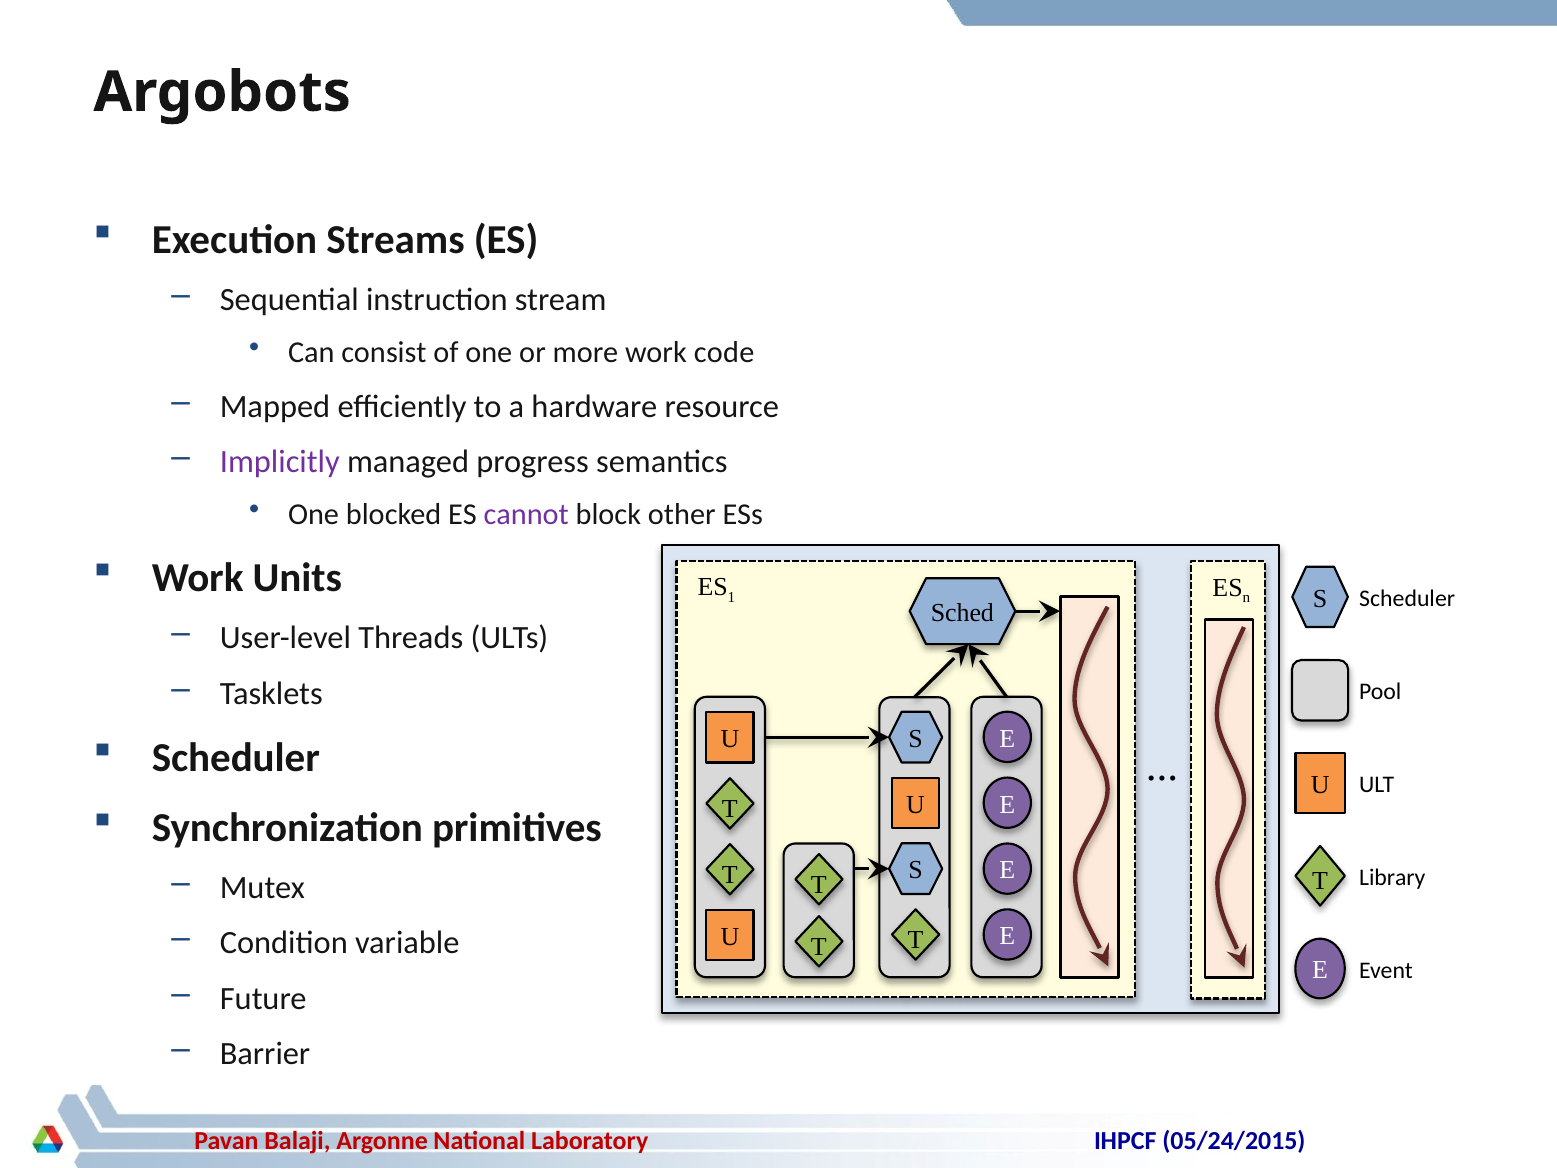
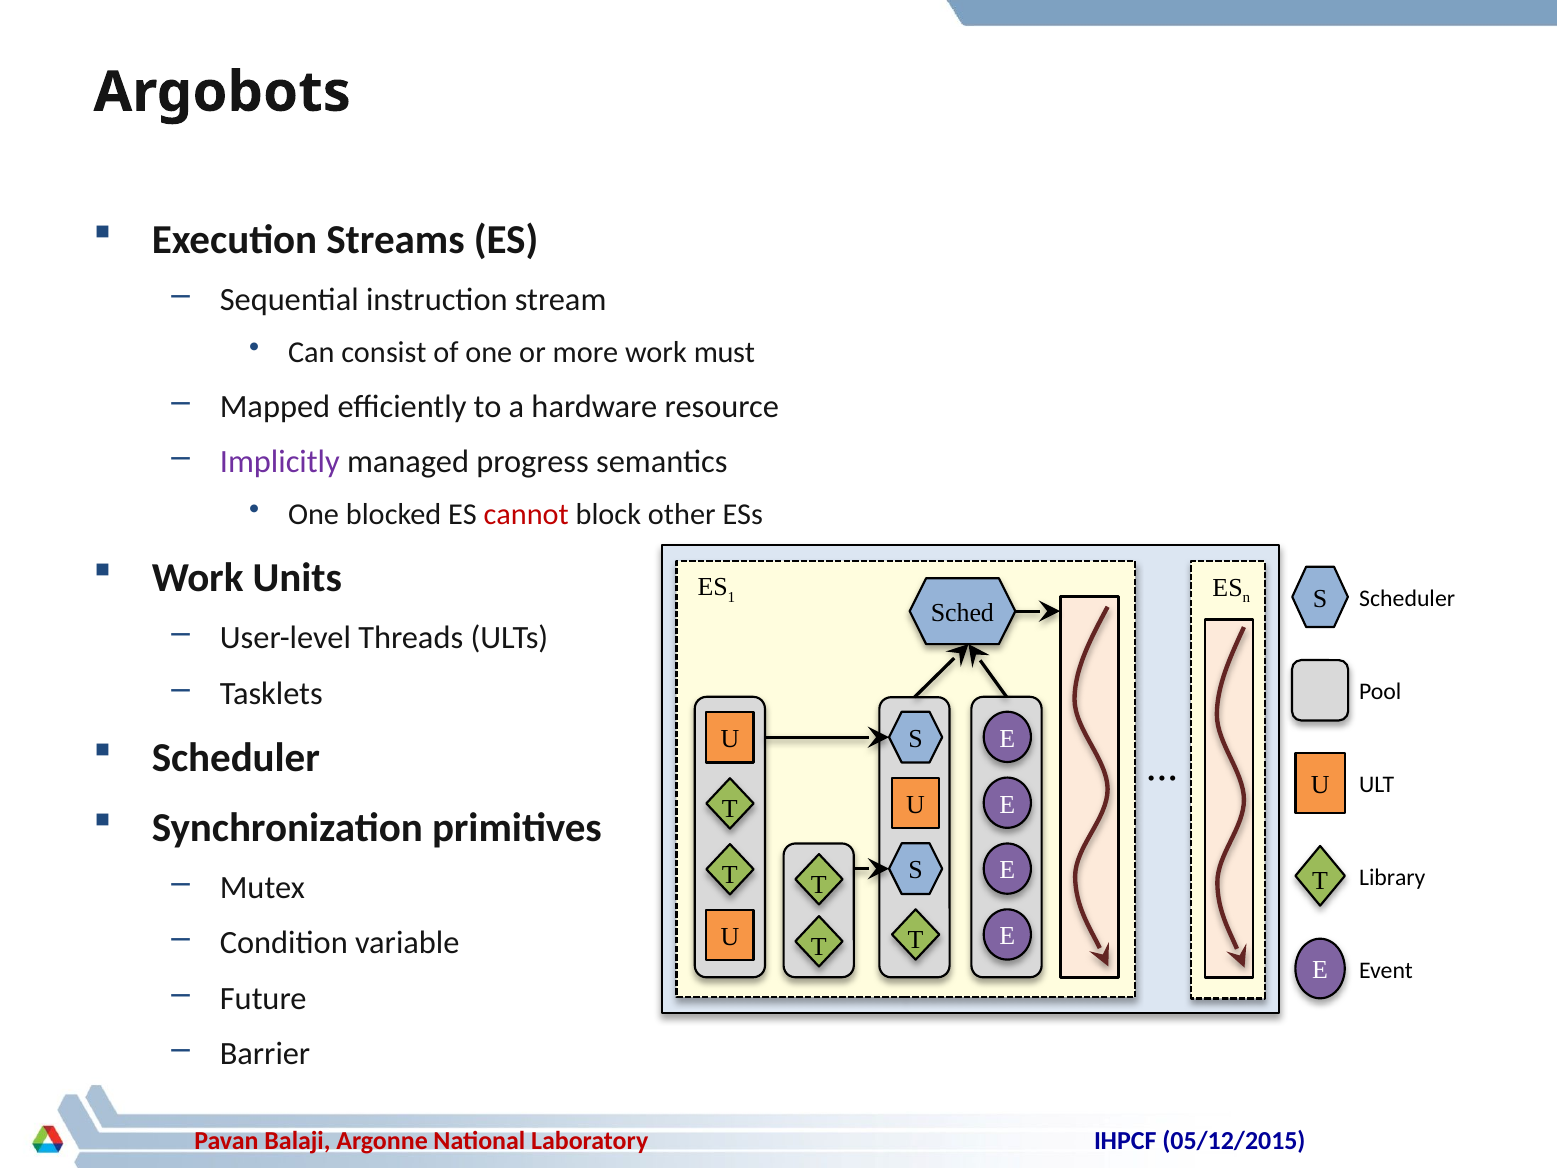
code: code -> must
cannot colour: purple -> red
05/24/2015: 05/24/2015 -> 05/12/2015
